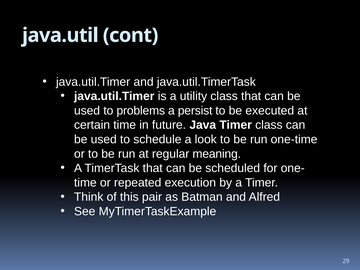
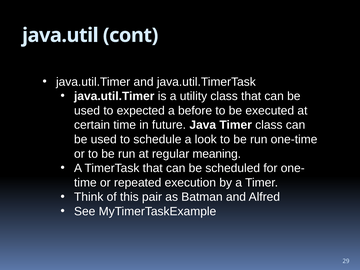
problems: problems -> expected
persist: persist -> before
